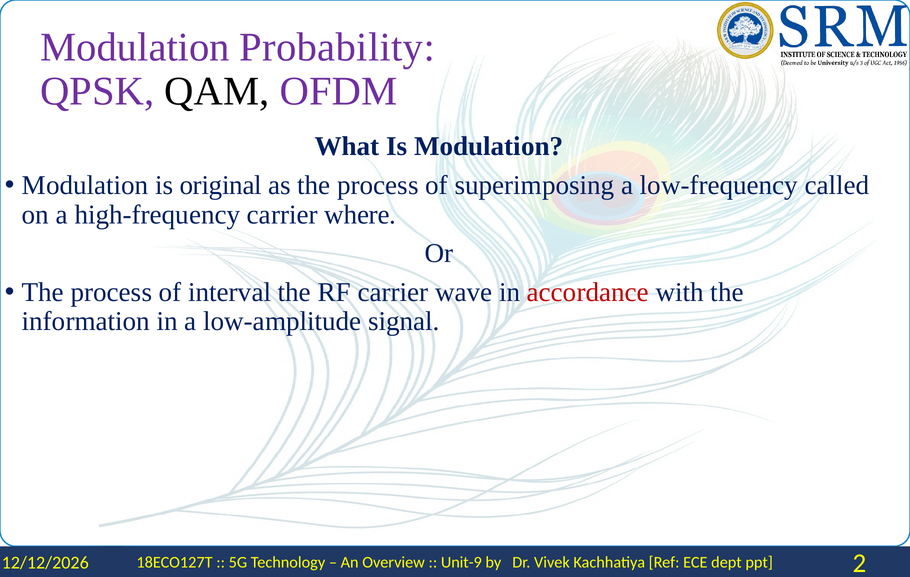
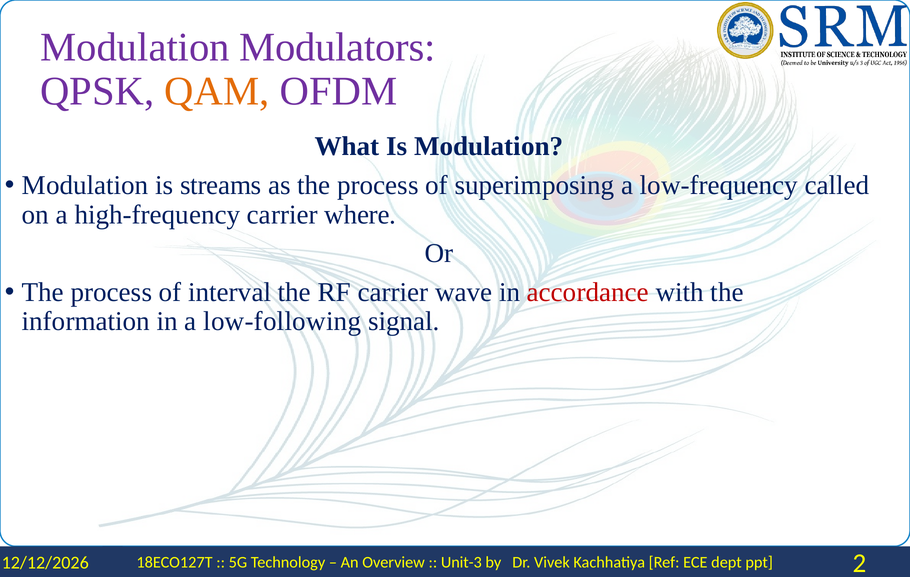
Probability: Probability -> Modulators
QAM colour: black -> orange
original: original -> streams
low-amplitude: low-amplitude -> low-following
Unit-9: Unit-9 -> Unit-3
